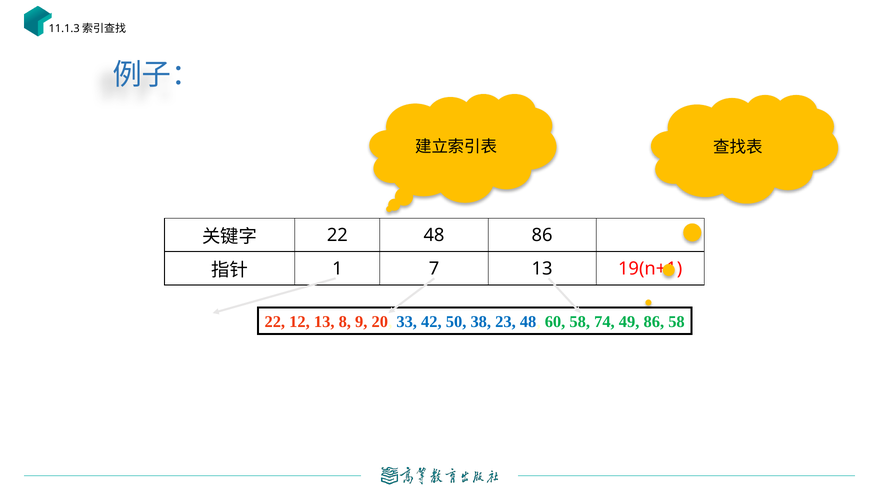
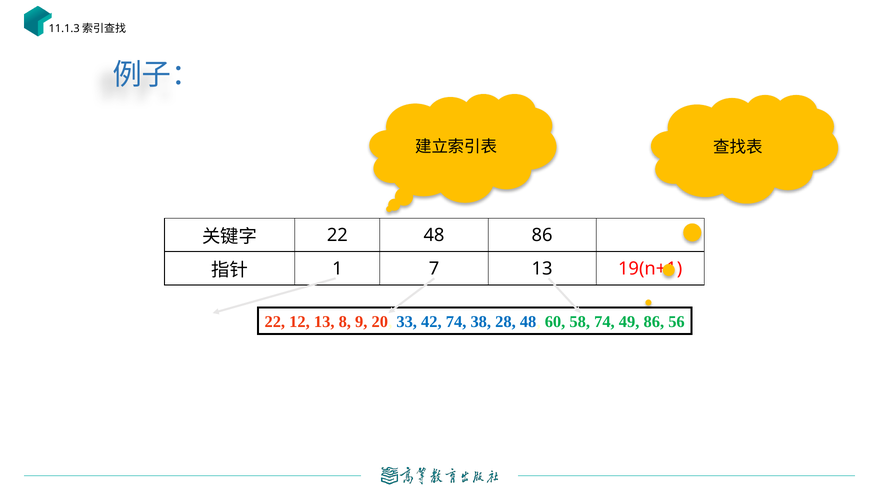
42 50: 50 -> 74
23: 23 -> 28
86 58: 58 -> 56
